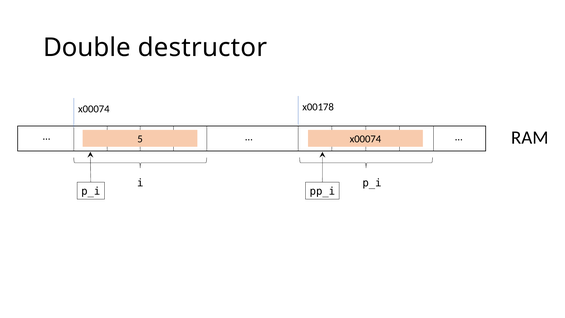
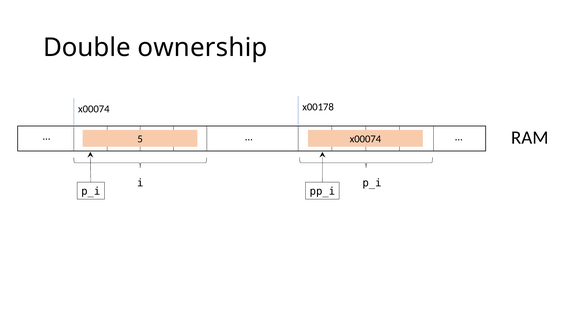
destructor: destructor -> ownership
